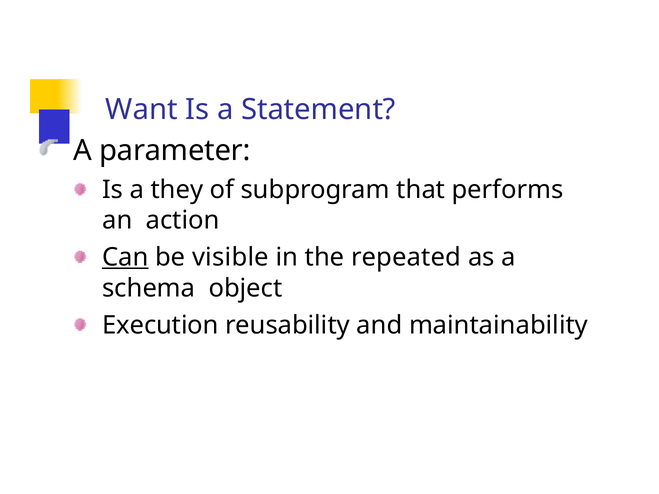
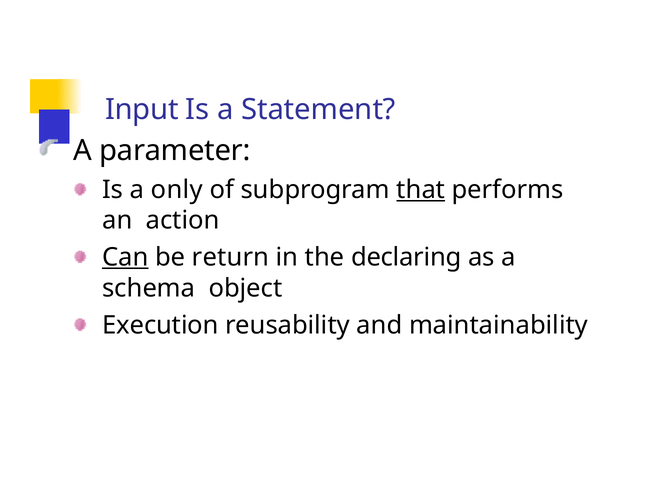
Want: Want -> Input
they: they -> only
that underline: none -> present
visible: visible -> return
repeated: repeated -> declaring
